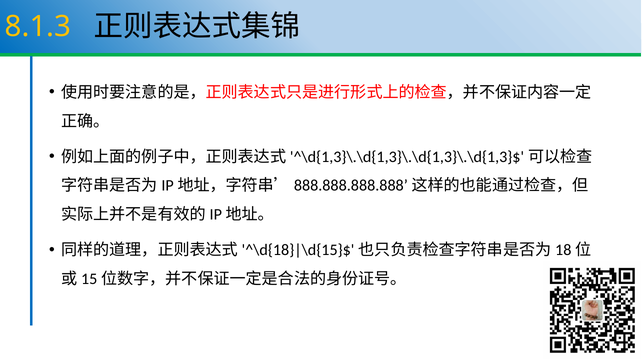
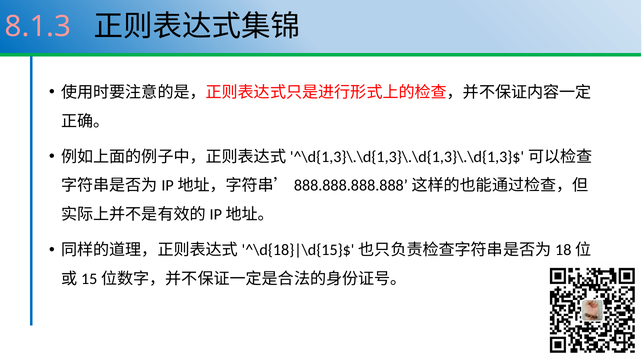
8.1.3 colour: yellow -> pink
